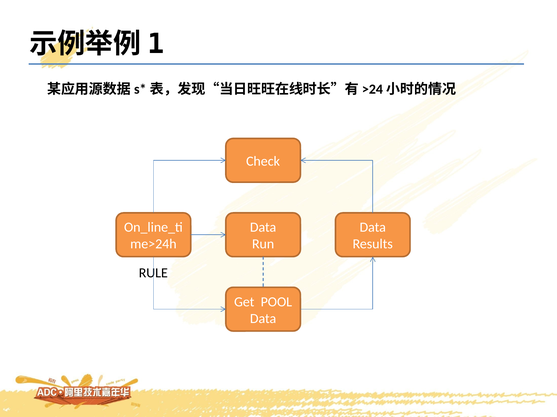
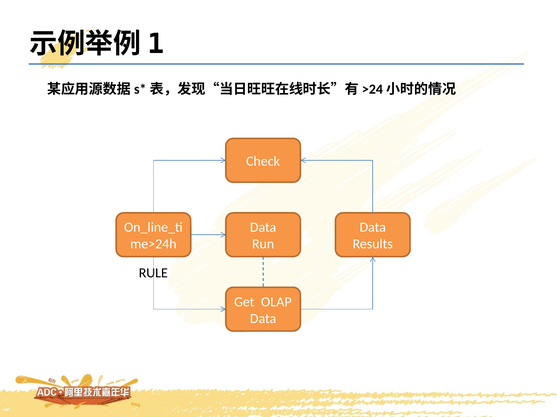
POOL: POOL -> OLAP
